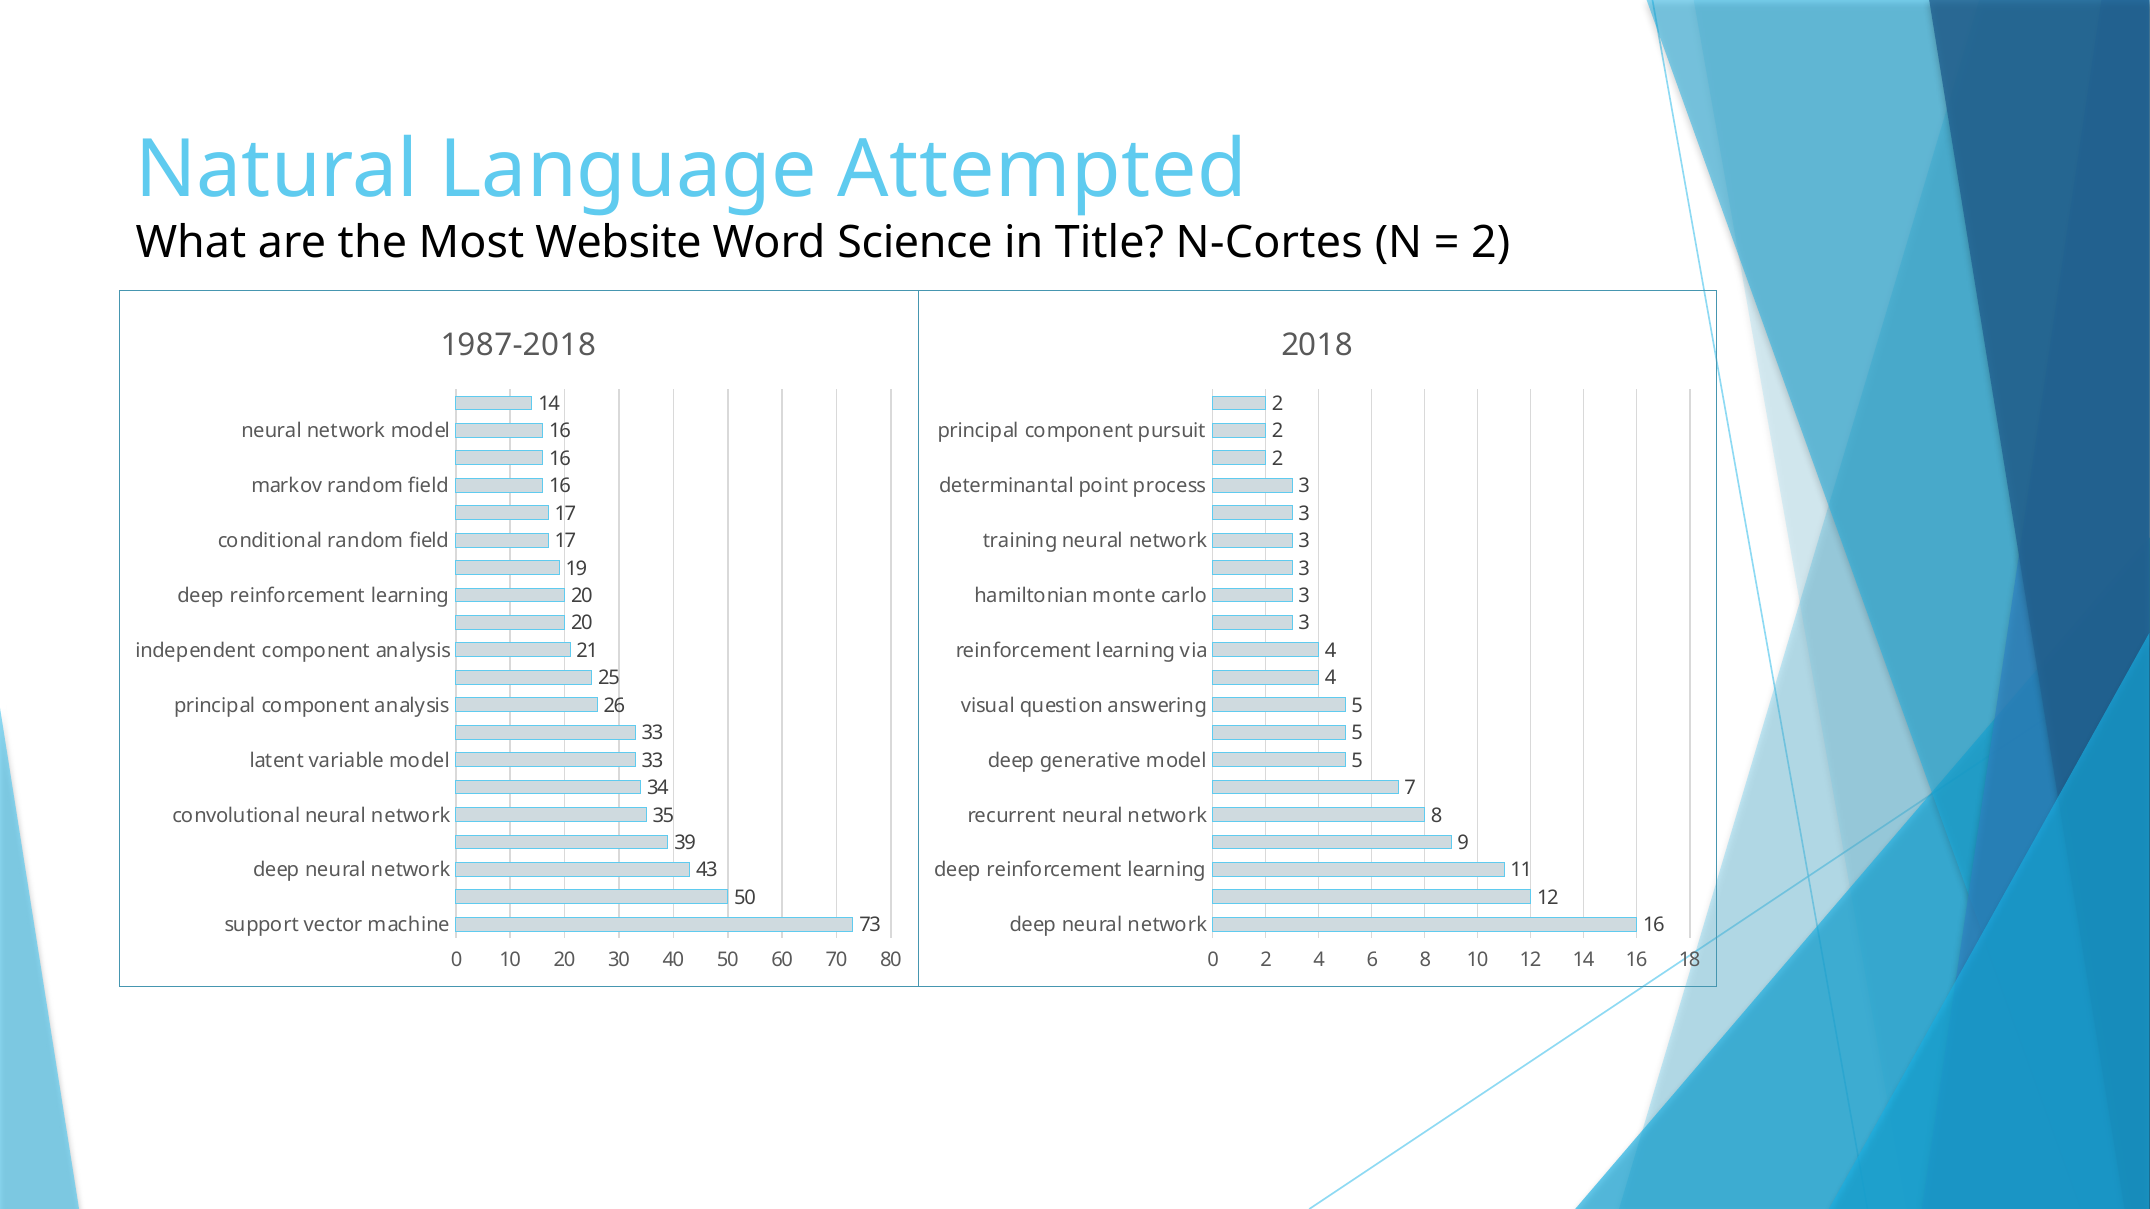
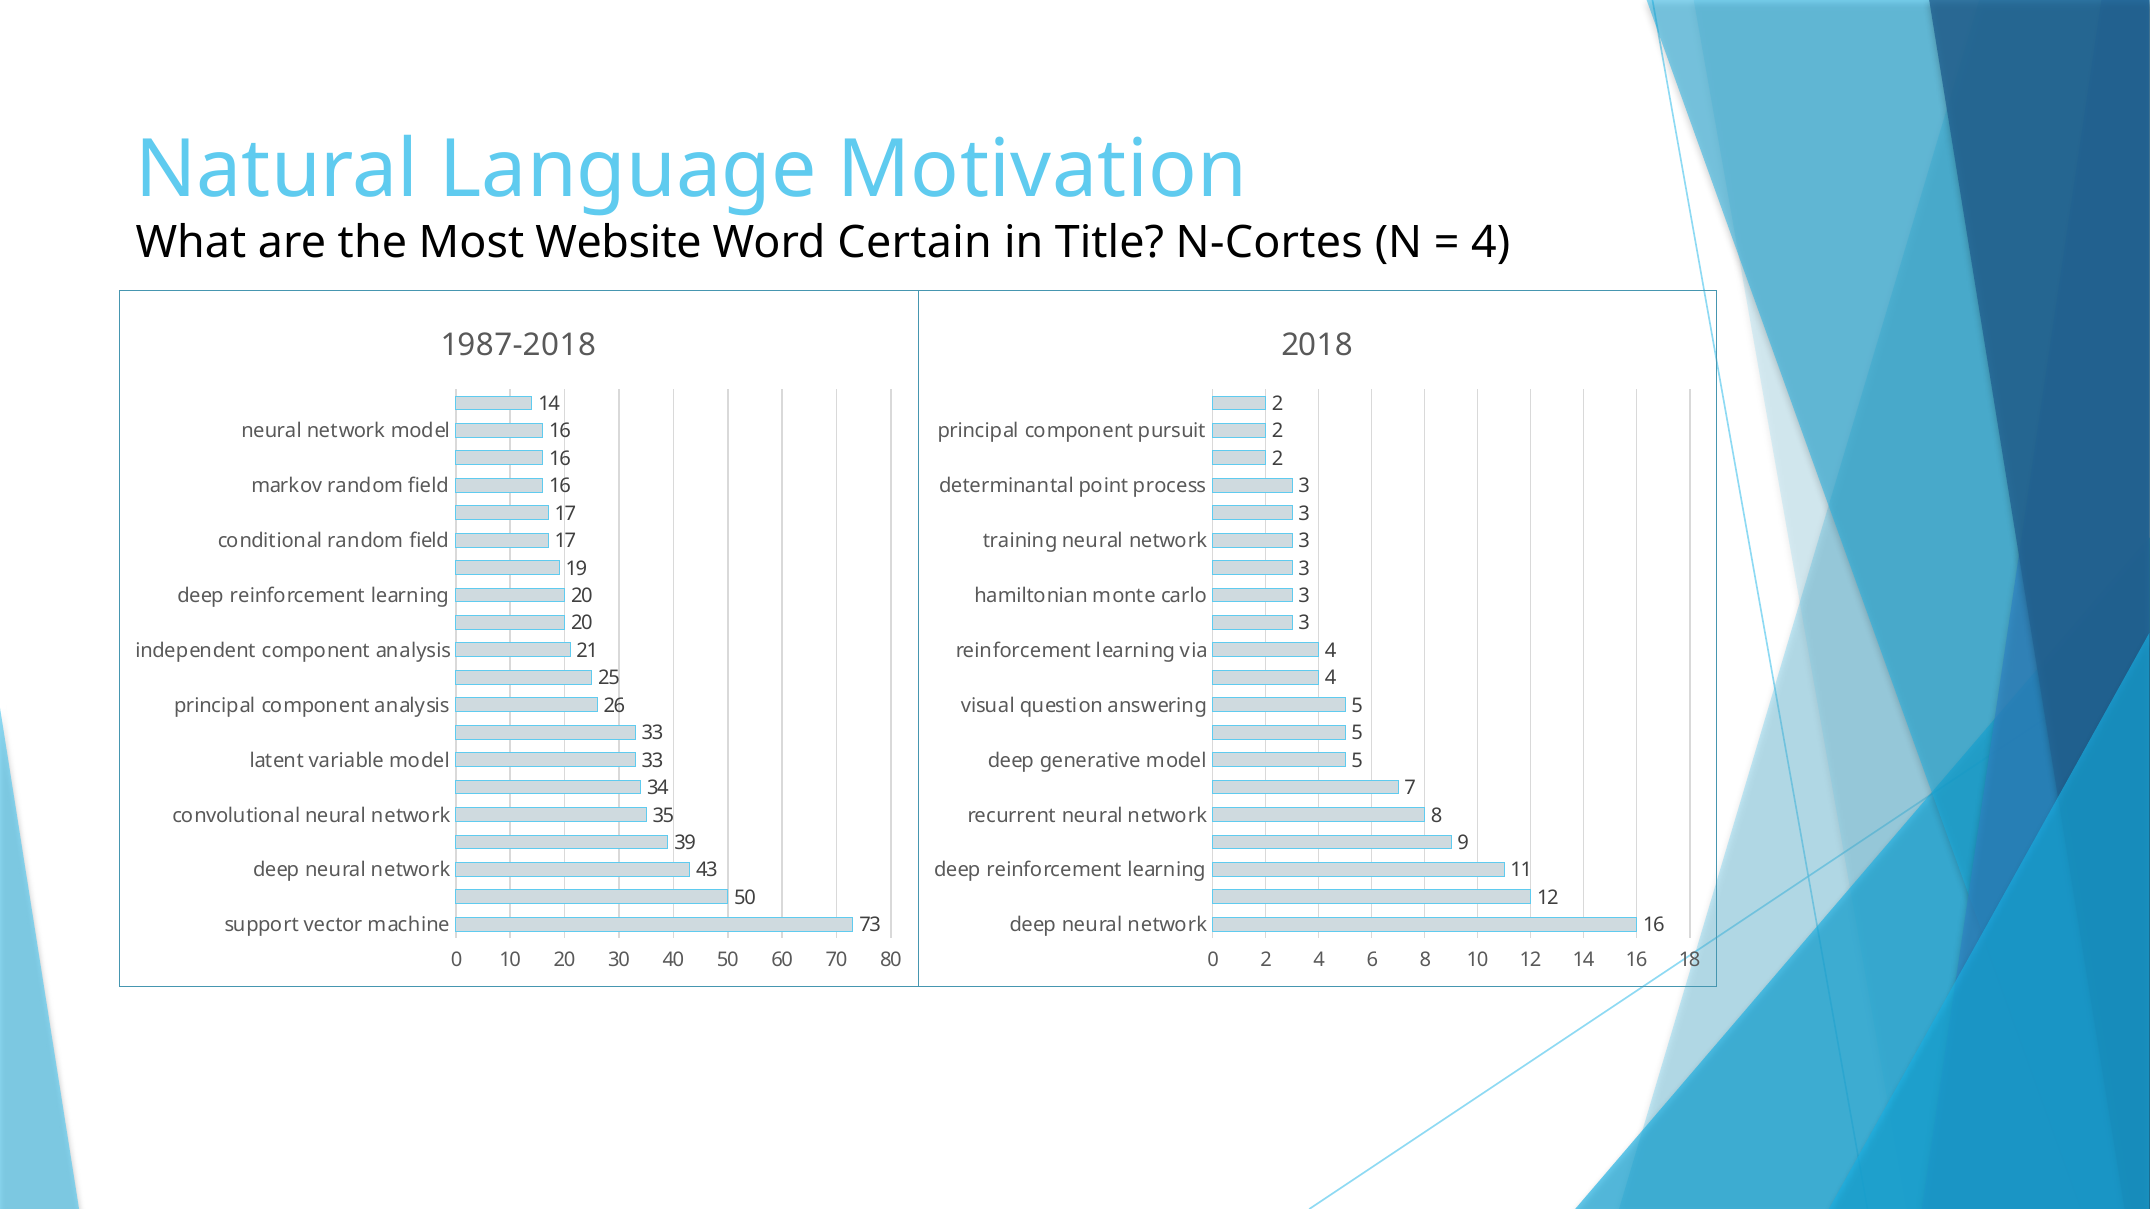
Attempted: Attempted -> Motivation
Science: Science -> Certain
2 at (1491, 242): 2 -> 4
